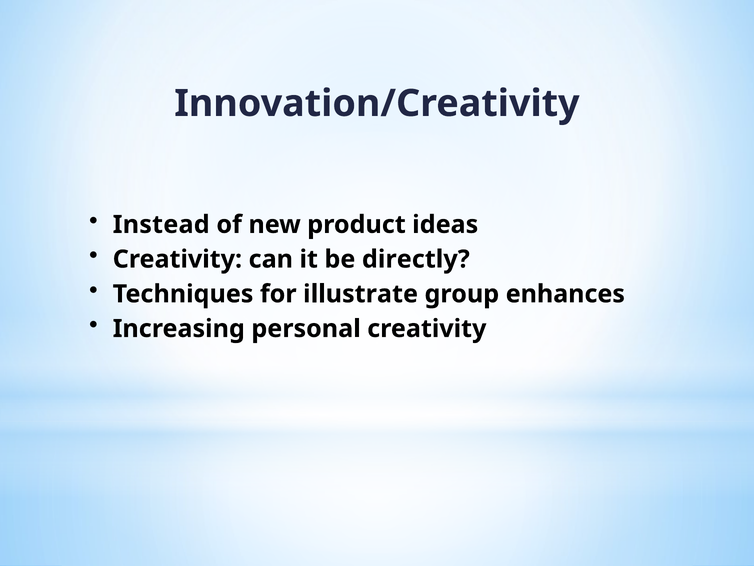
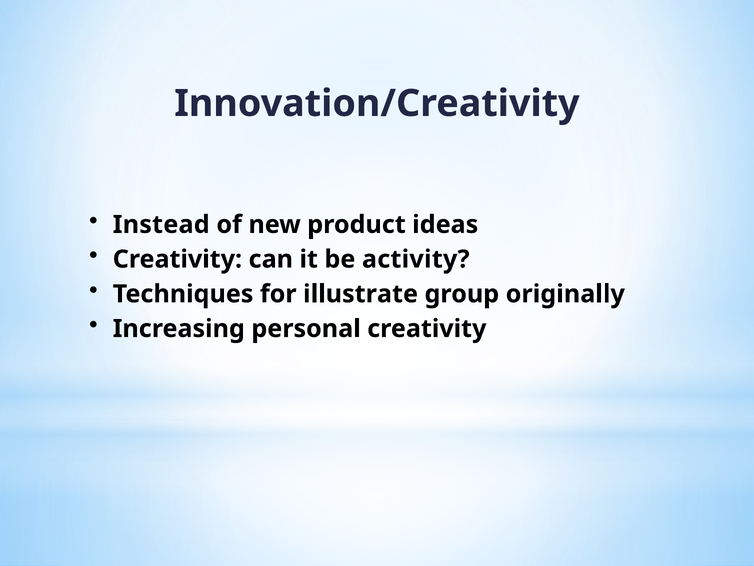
directly: directly -> activity
enhances: enhances -> originally
